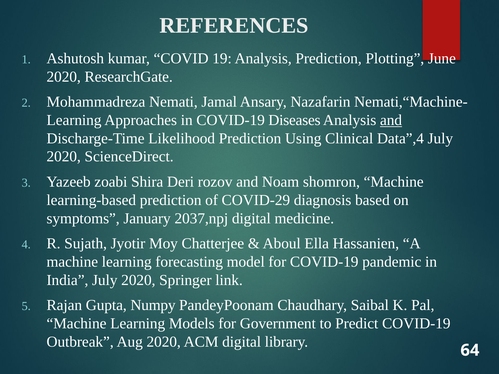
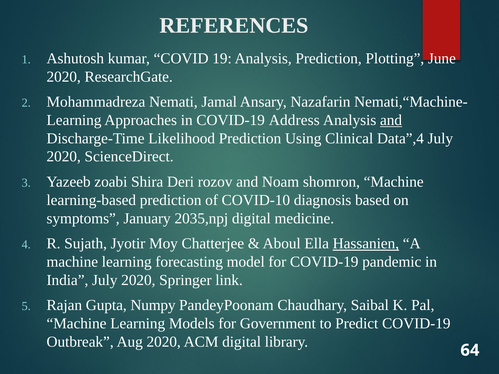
Diseases: Diseases -> Address
COVID-29: COVID-29 -> COVID-10
2037,npj: 2037,npj -> 2035,npj
Hassanien underline: none -> present
